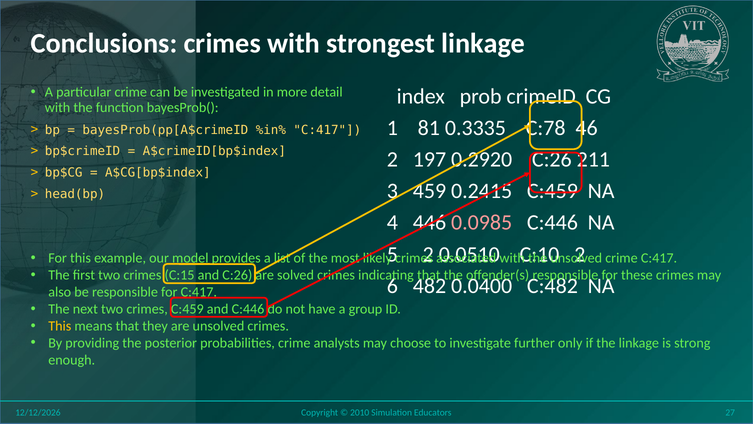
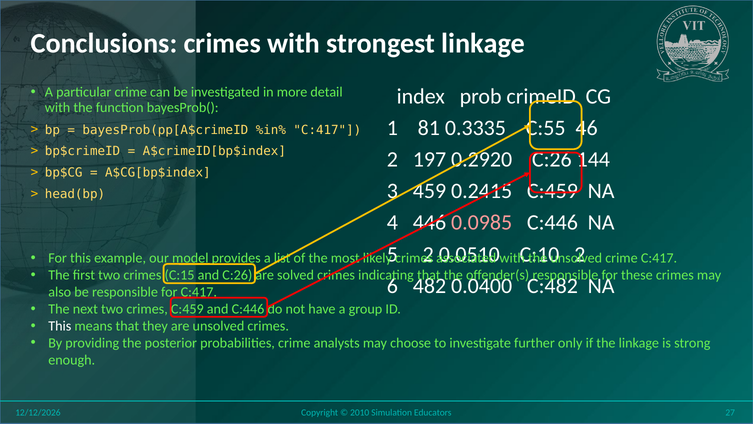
C:78: C:78 -> C:55
211: 211 -> 144
This at (60, 326) colour: yellow -> white
